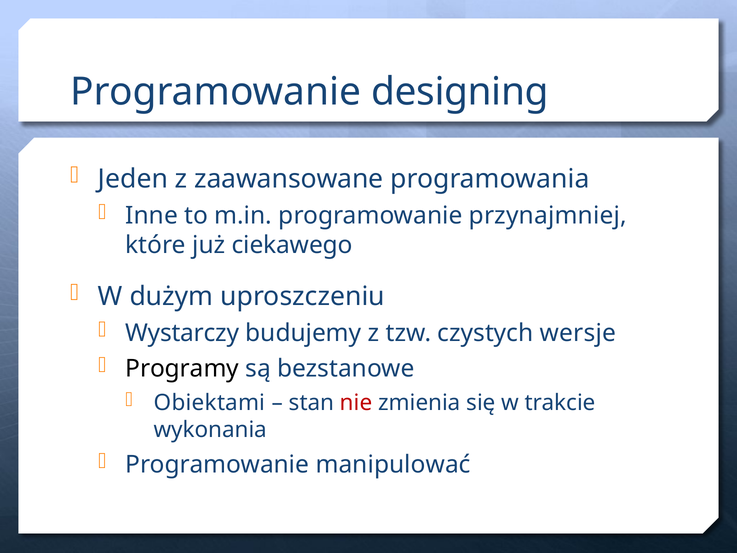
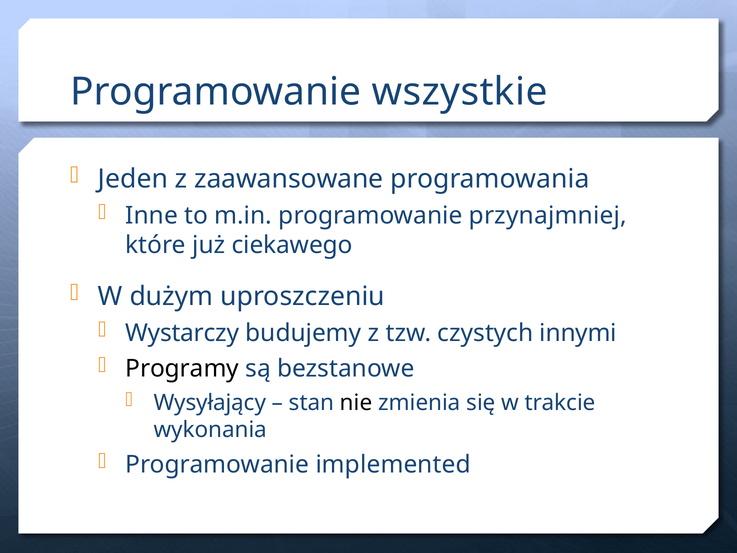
designing: designing -> wszystkie
wersje: wersje -> innymi
Obiektami: Obiektami -> Wysyłający
nie colour: red -> black
manipulować: manipulować -> implemented
